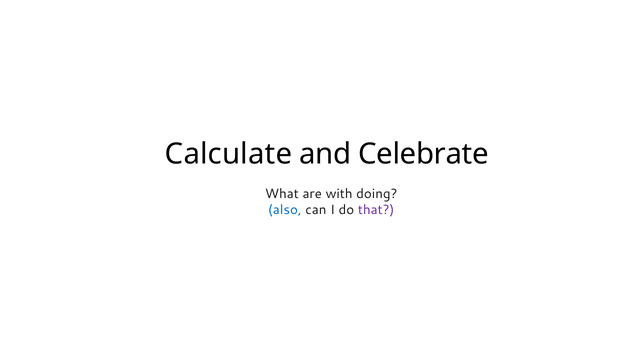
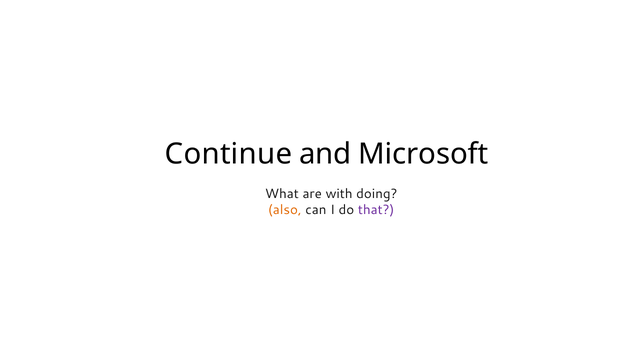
Calculate: Calculate -> Continue
Celebrate: Celebrate -> Microsoft
also colour: blue -> orange
